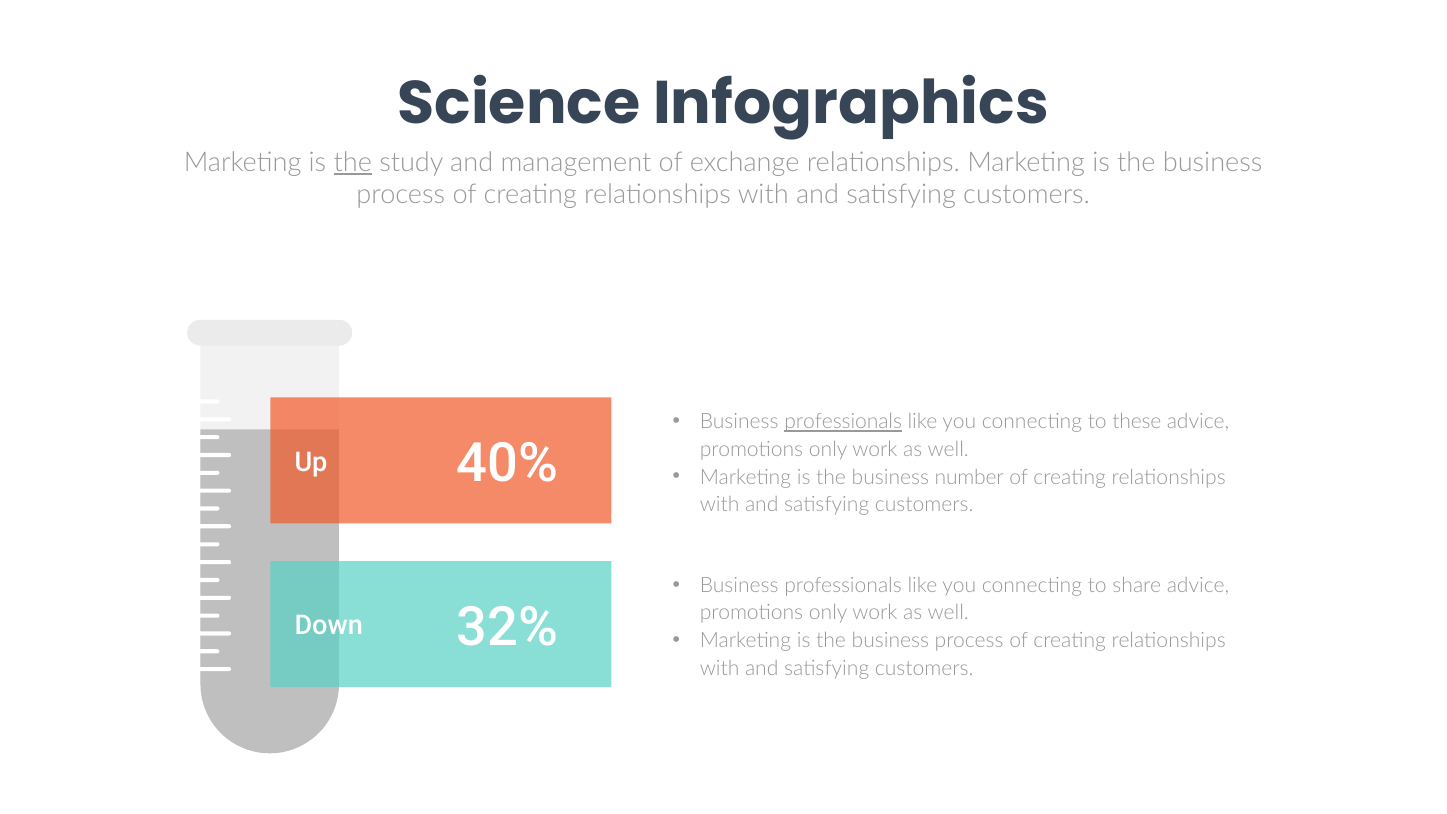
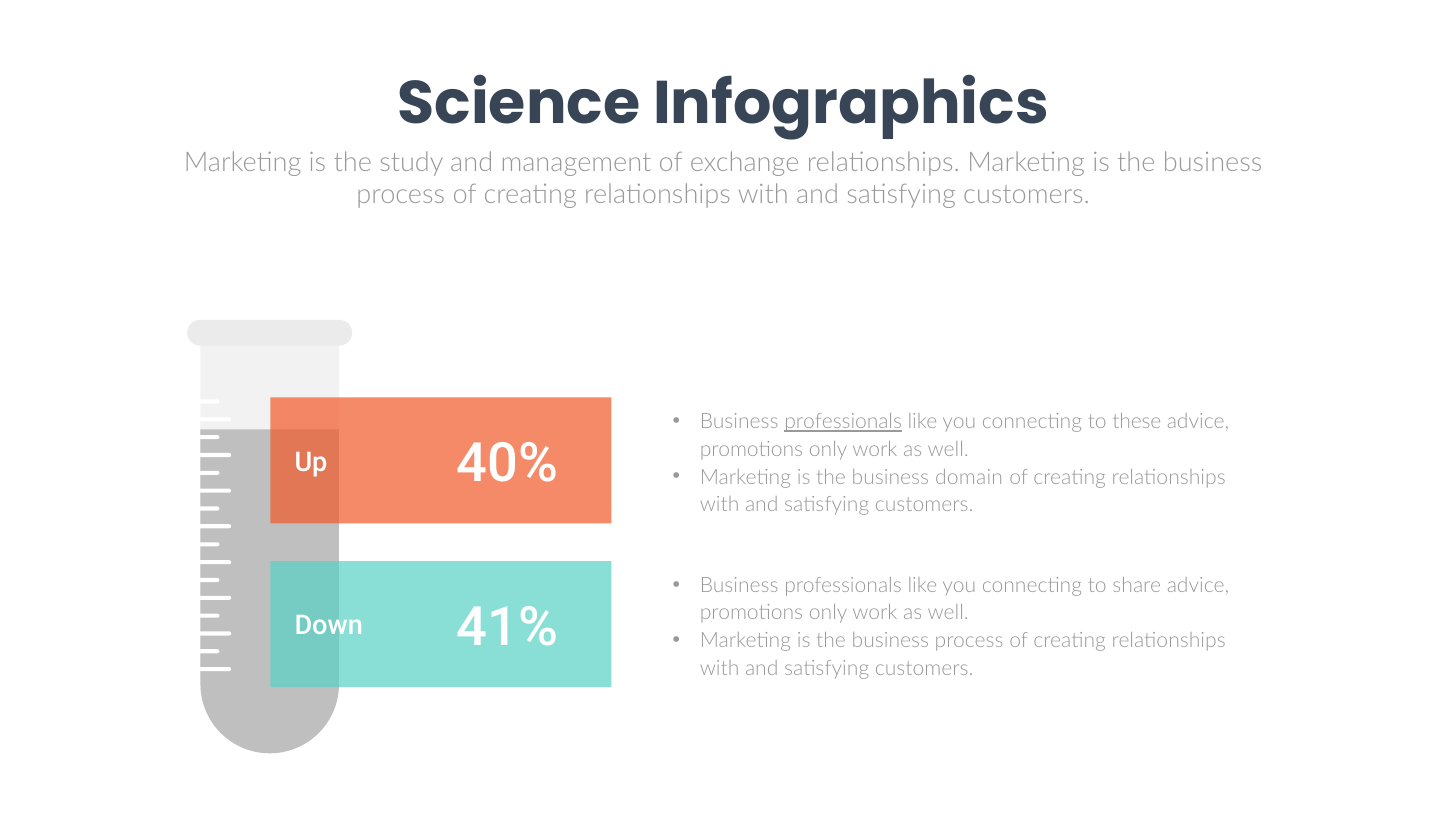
the at (353, 162) underline: present -> none
number: number -> domain
32%: 32% -> 41%
